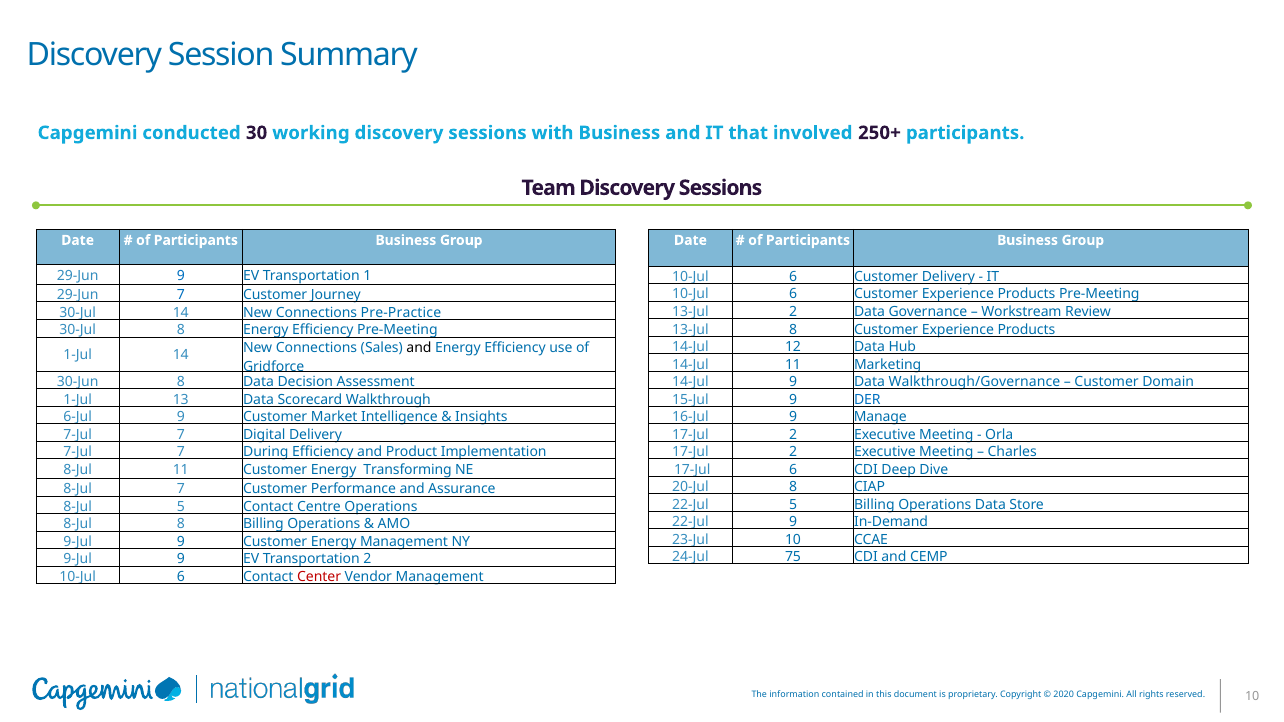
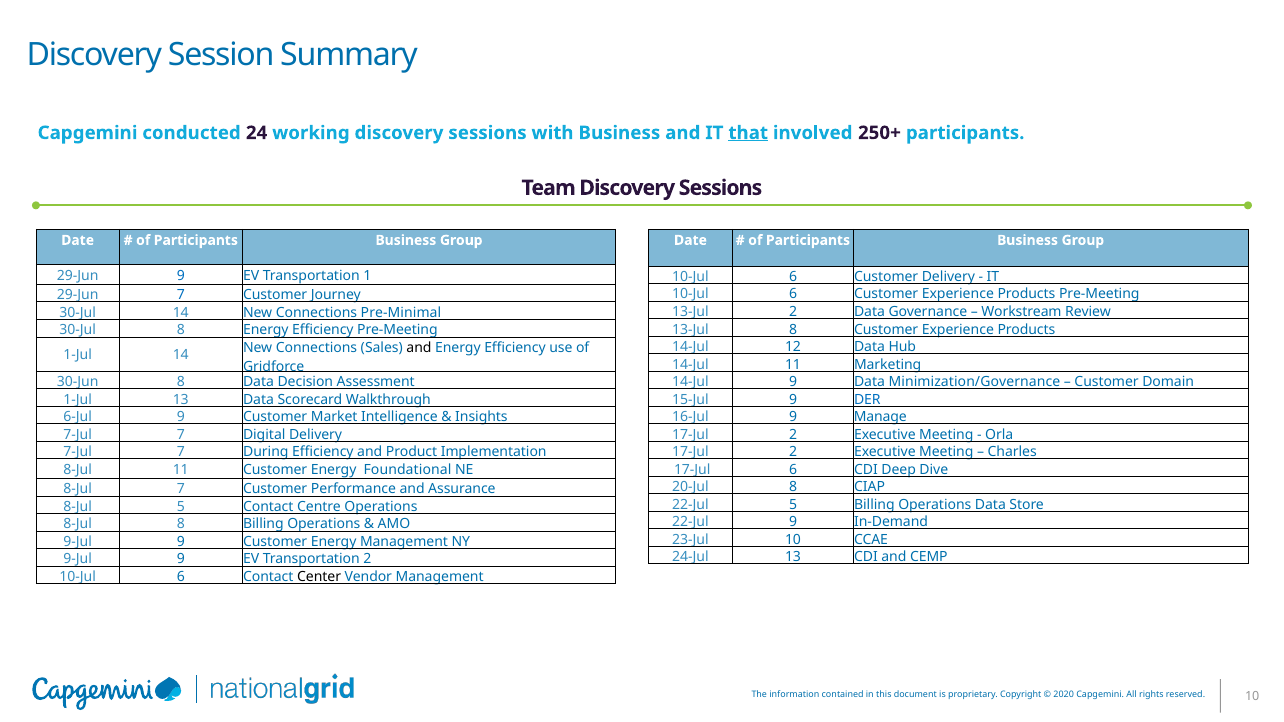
30: 30 -> 24
that underline: none -> present
Pre-Practice: Pre-Practice -> Pre-Minimal
Walkthrough/Governance: Walkthrough/Governance -> Minimization/Governance
Transforming: Transforming -> Foundational
24-Jul 75: 75 -> 13
Center colour: red -> black
